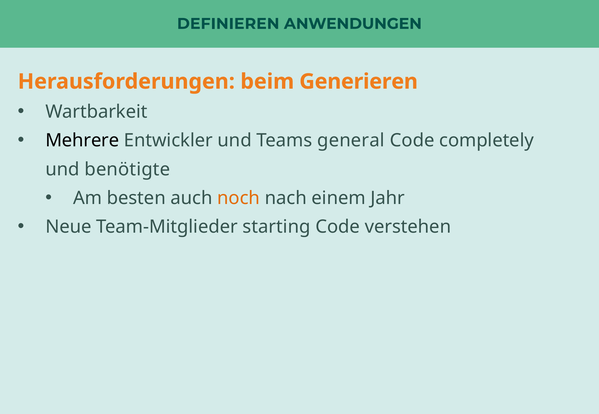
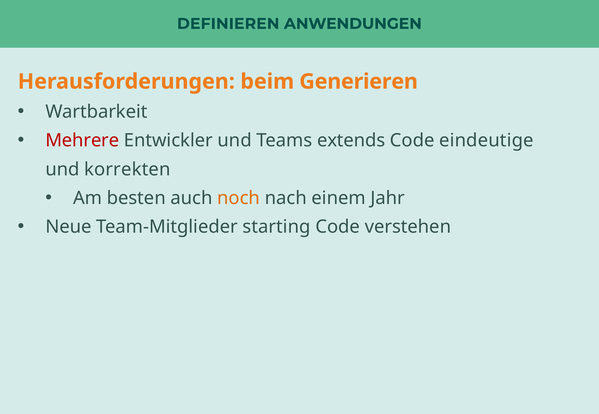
Mehrere colour: black -> red
general: general -> extends
completely: completely -> eindeutige
benötigte: benötigte -> korrekten
